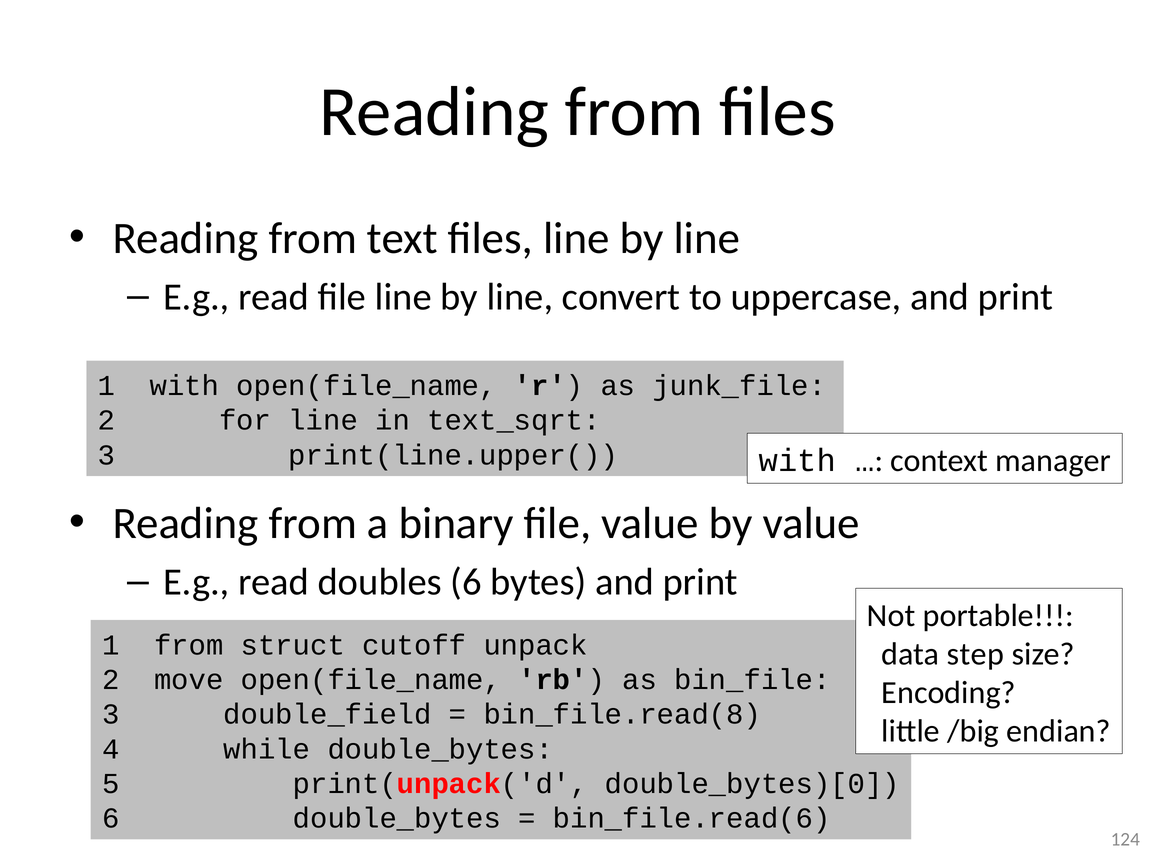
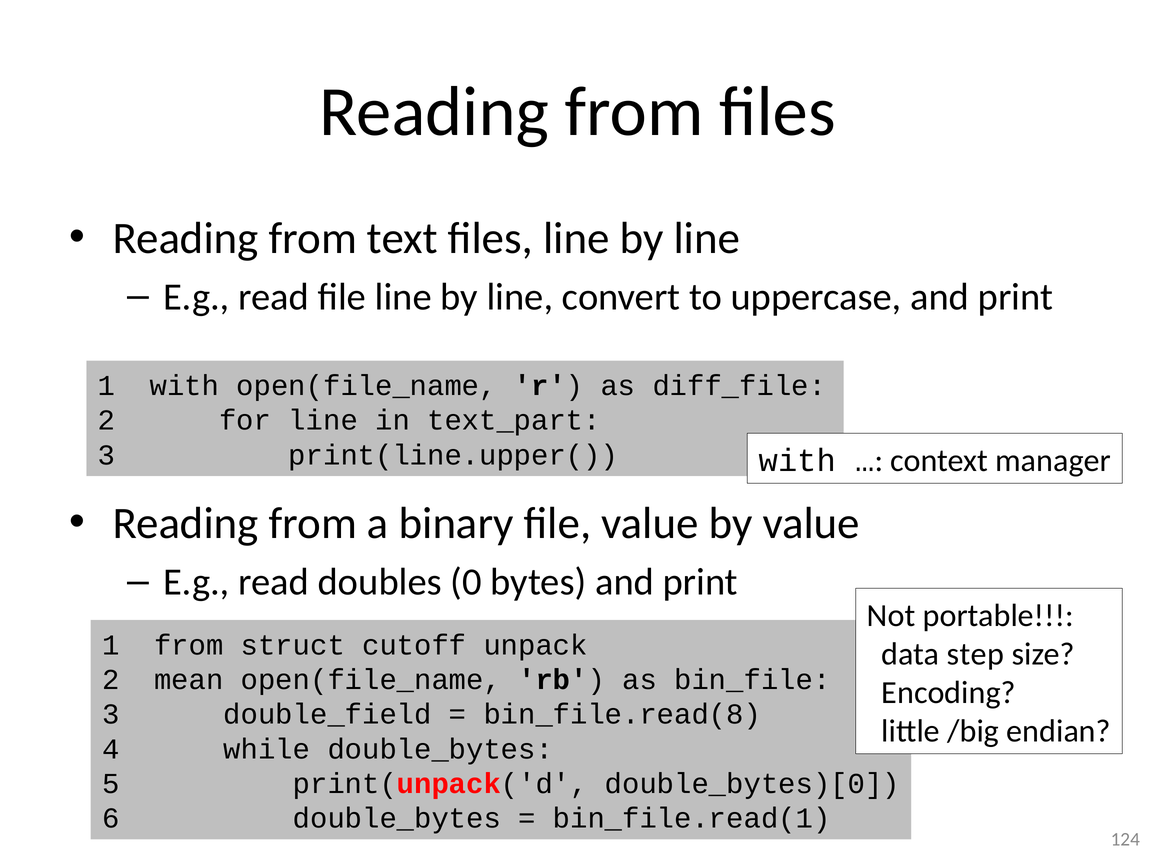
junk_file: junk_file -> diff_file
text_sqrt: text_sqrt -> text_part
doubles 6: 6 -> 0
move: move -> mean
bin_file.read(6: bin_file.read(6 -> bin_file.read(1
